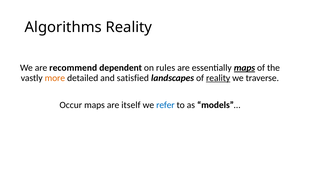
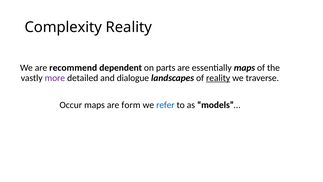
Algorithms: Algorithms -> Complexity
rules: rules -> parts
maps at (244, 68) underline: present -> none
more colour: orange -> purple
satisfied: satisfied -> dialogue
itself: itself -> form
